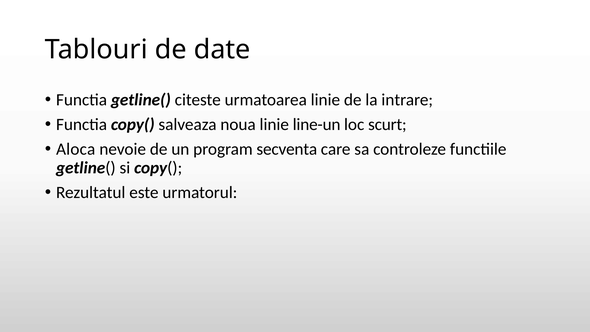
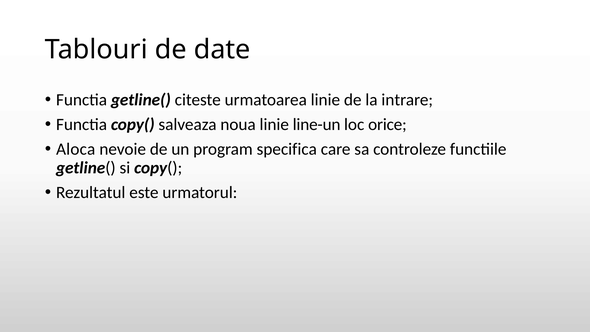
scurt: scurt -> orice
secventa: secventa -> specifica
